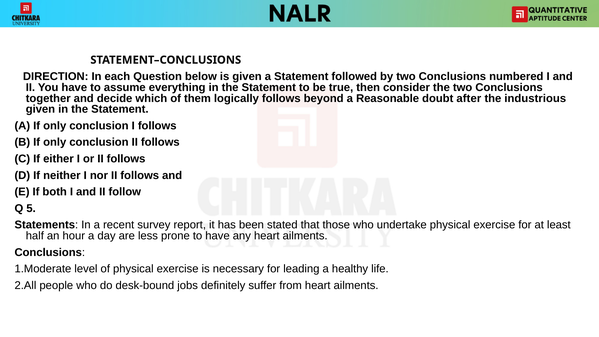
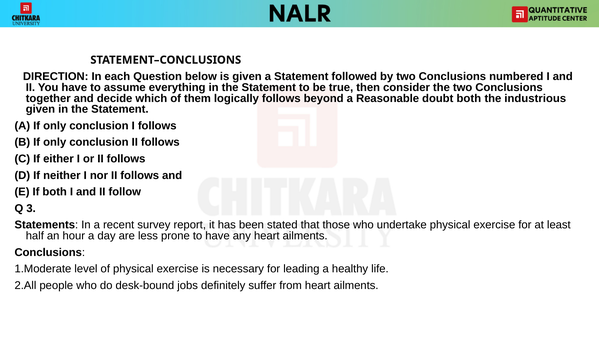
doubt after: after -> both
5: 5 -> 3
